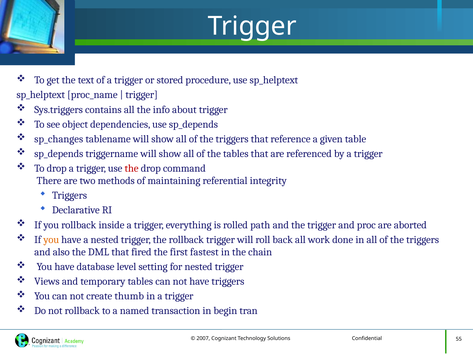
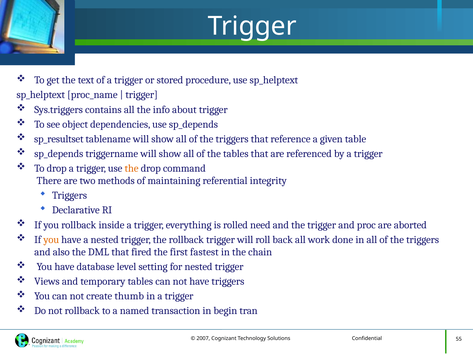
sp_changes: sp_changes -> sp_resultset
the at (132, 169) colour: red -> orange
path: path -> need
